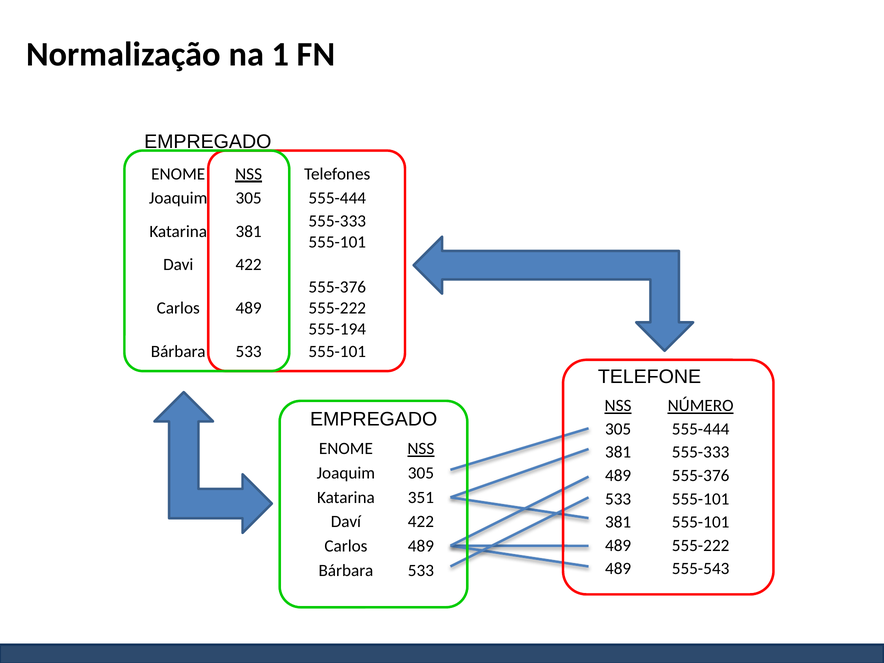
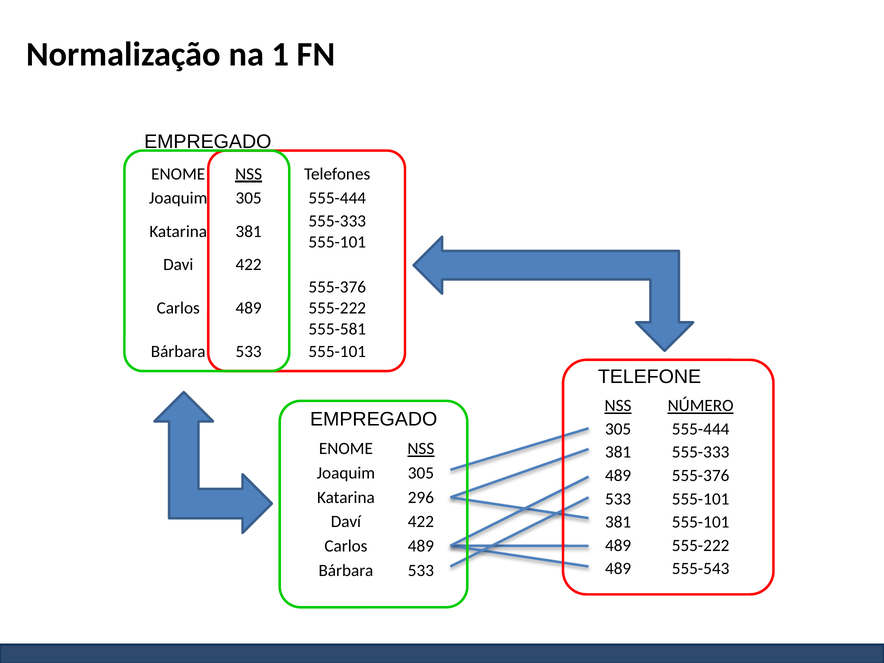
555-194: 555-194 -> 555-581
351: 351 -> 296
